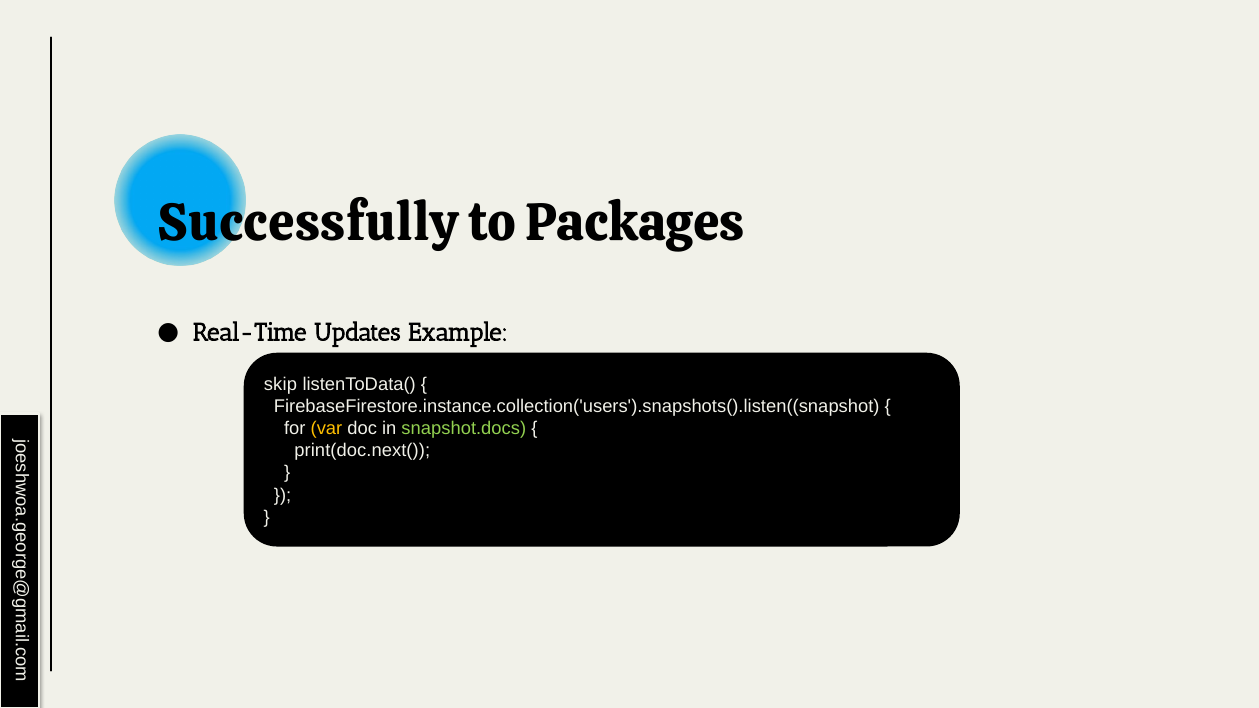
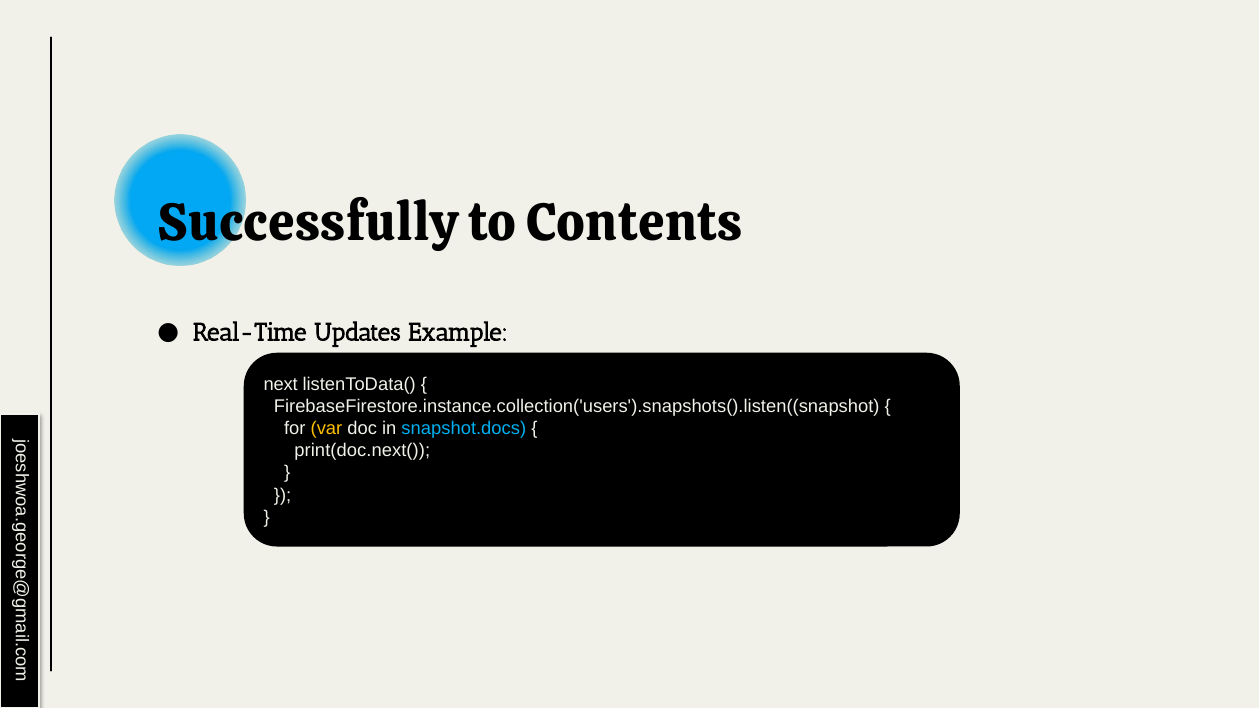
Packages: Packages -> Contents
skip: skip -> next
snapshot.docs colour: light green -> light blue
